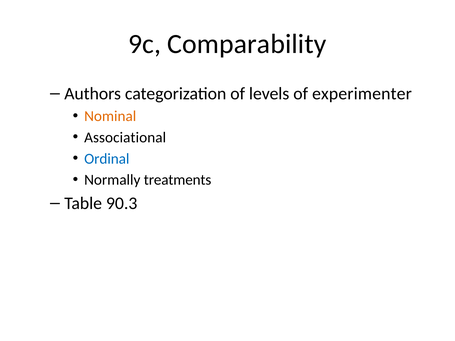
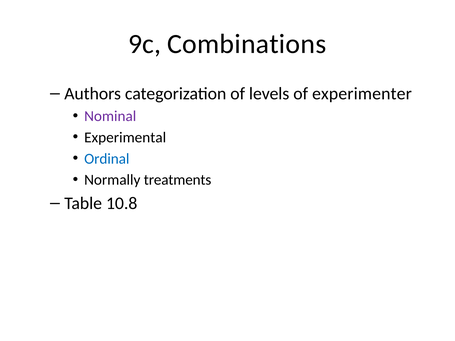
Comparability: Comparability -> Combinations
Nominal colour: orange -> purple
Associational: Associational -> Experimental
90.3: 90.3 -> 10.8
